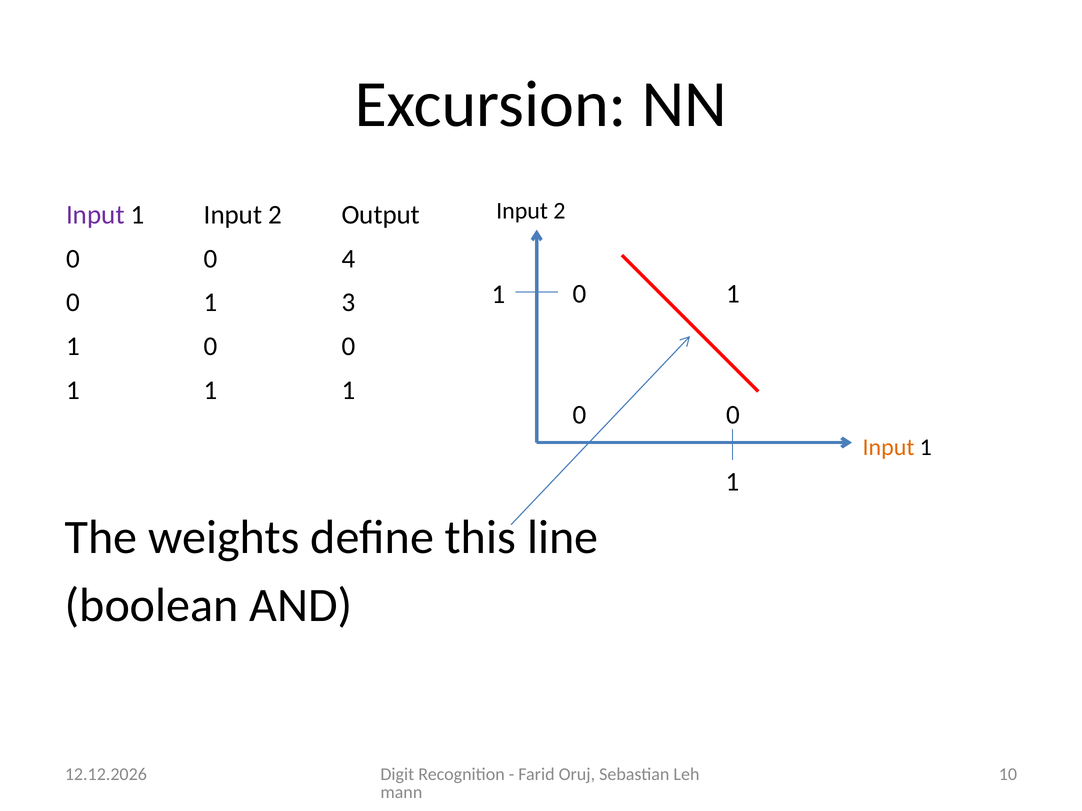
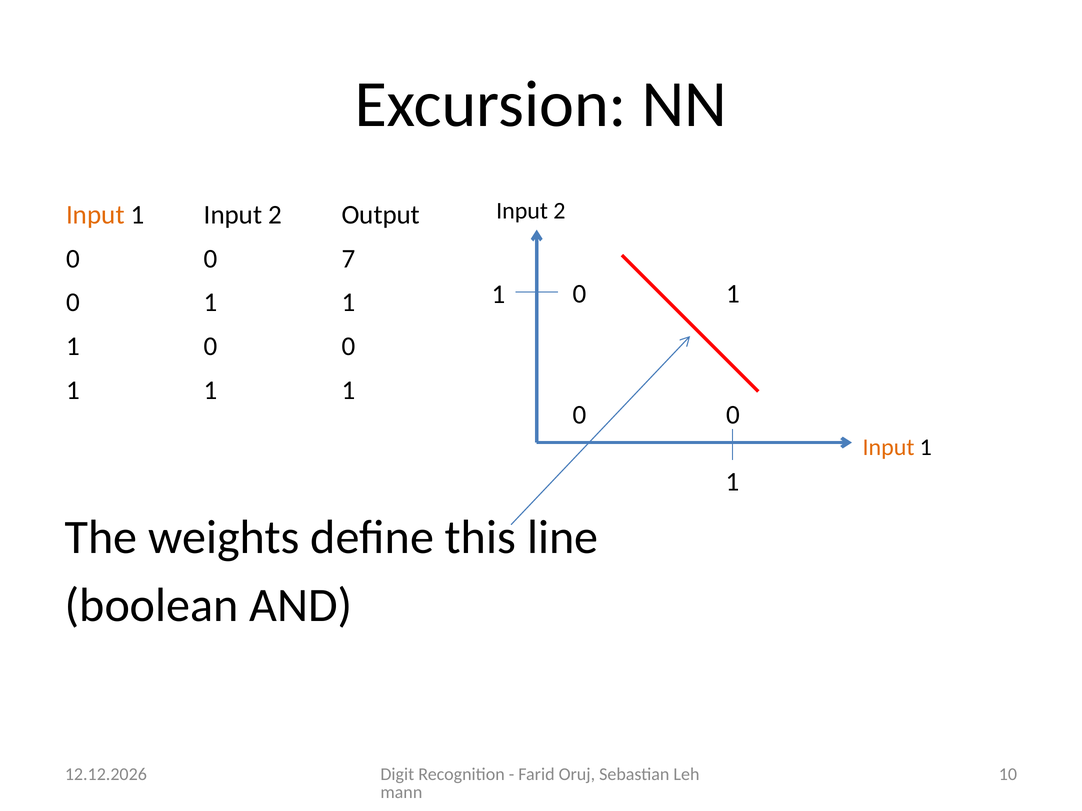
Input at (95, 215) colour: purple -> orange
4: 4 -> 7
3 at (348, 303): 3 -> 1
